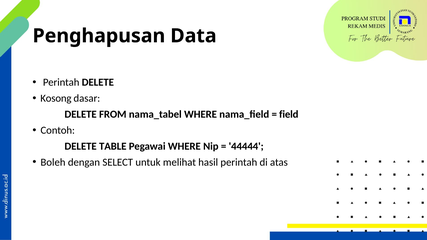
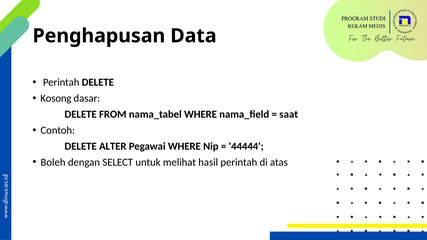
field: field -> saat
TABLE: TABLE -> ALTER
